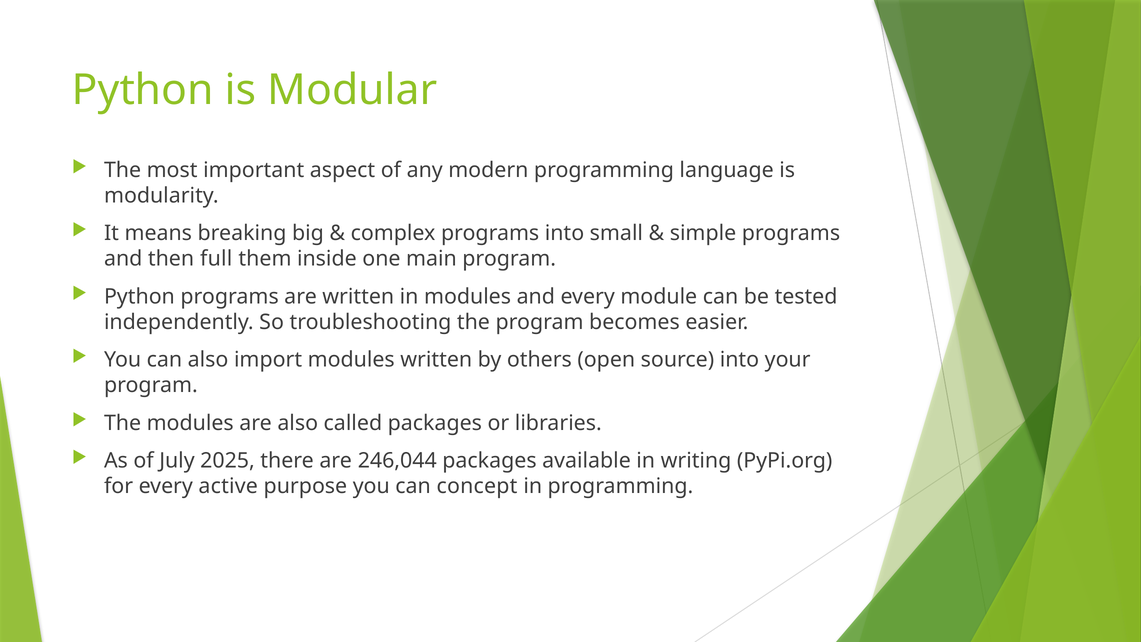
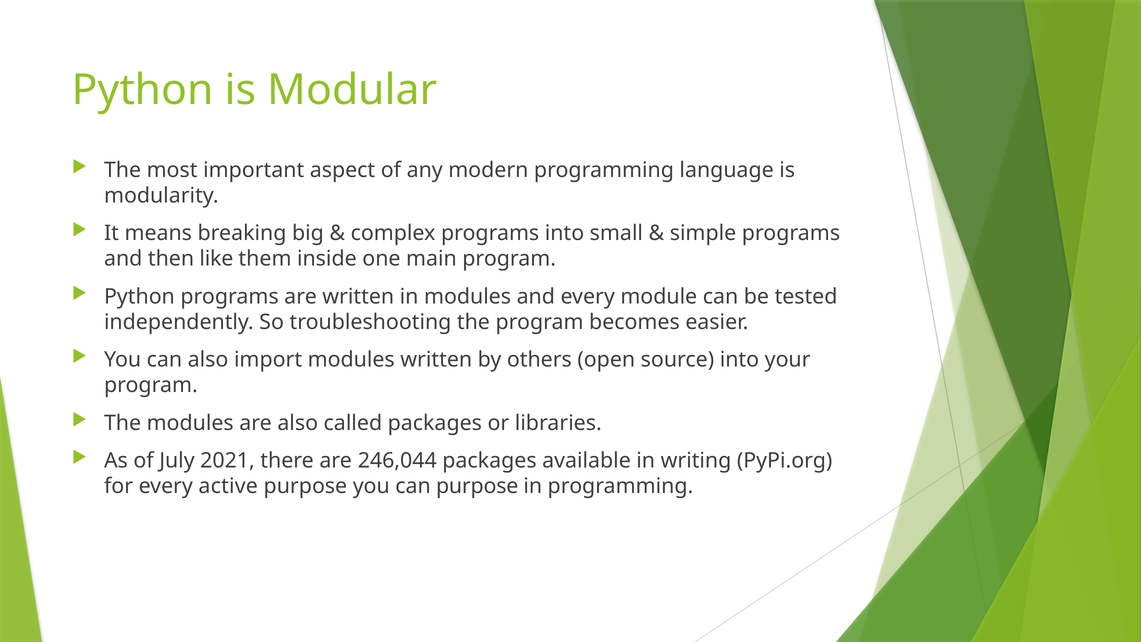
full: full -> like
2025: 2025 -> 2021
can concept: concept -> purpose
